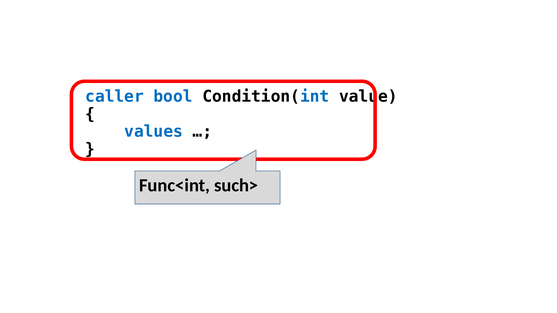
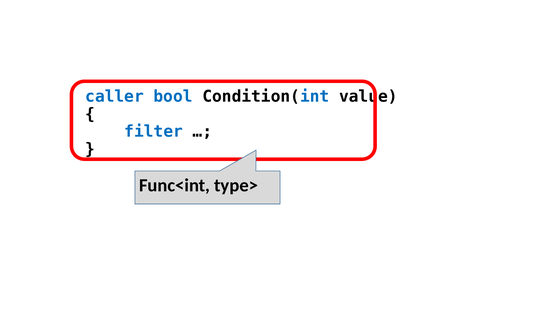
values: values -> filter
such>: such> -> type>
